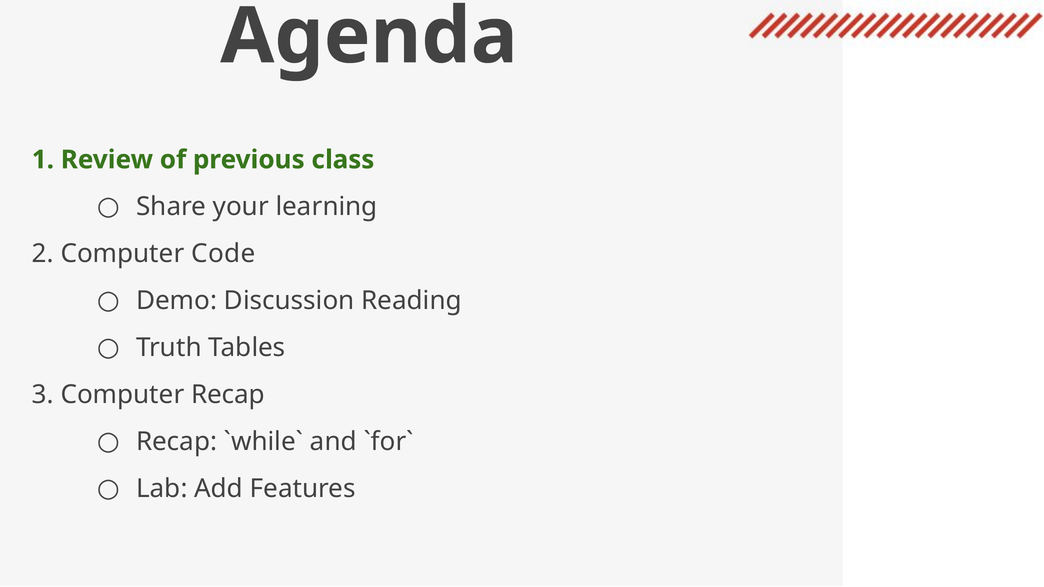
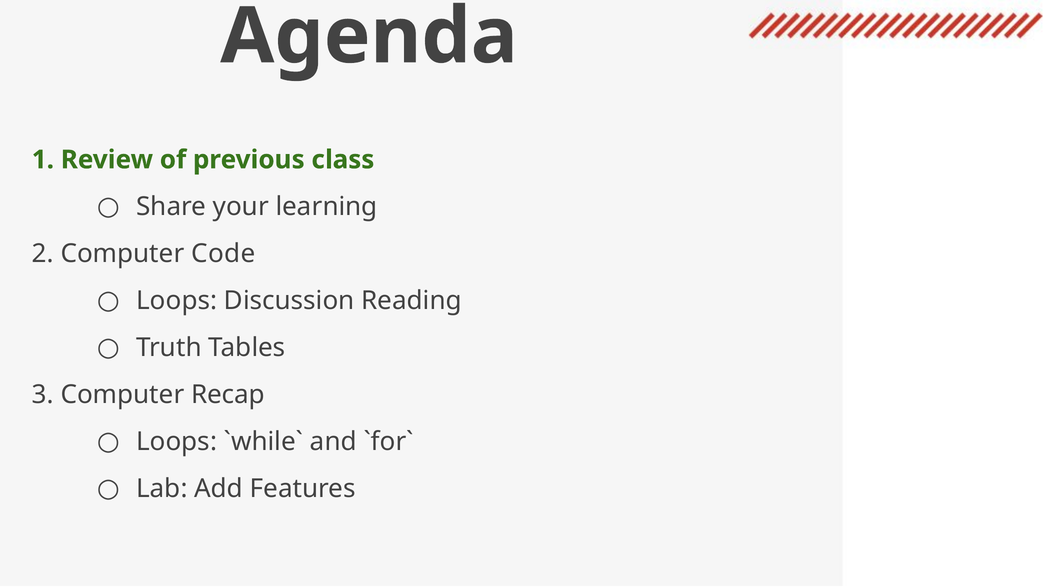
Demo at (177, 301): Demo -> Loops
Recap at (177, 442): Recap -> Loops
